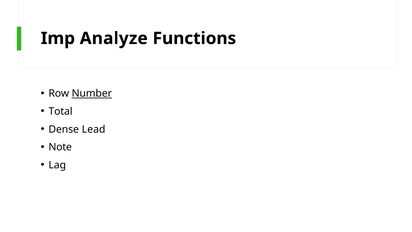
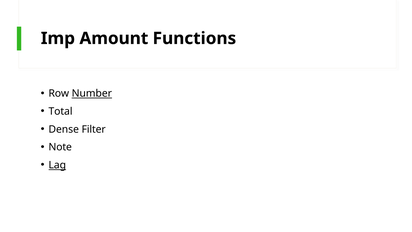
Analyze: Analyze -> Amount
Lead: Lead -> Filter
Lag underline: none -> present
